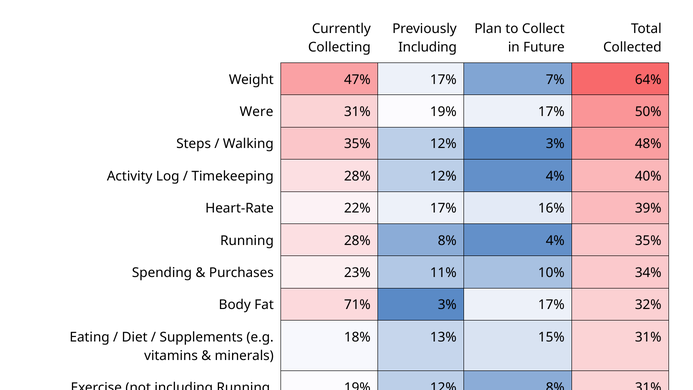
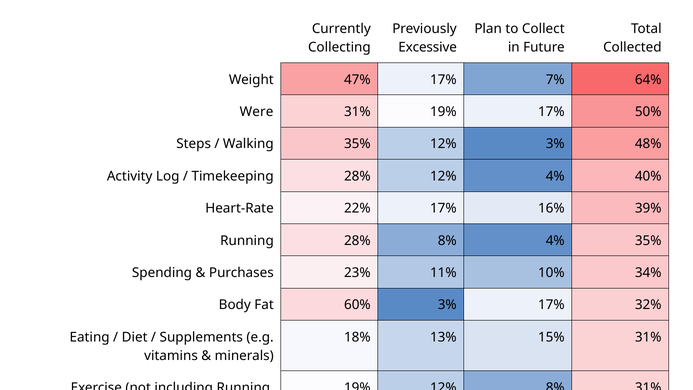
Including at (428, 47): Including -> Excessive
71%: 71% -> 60%
